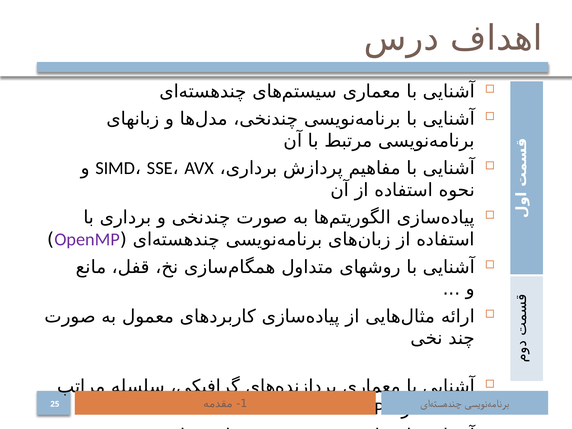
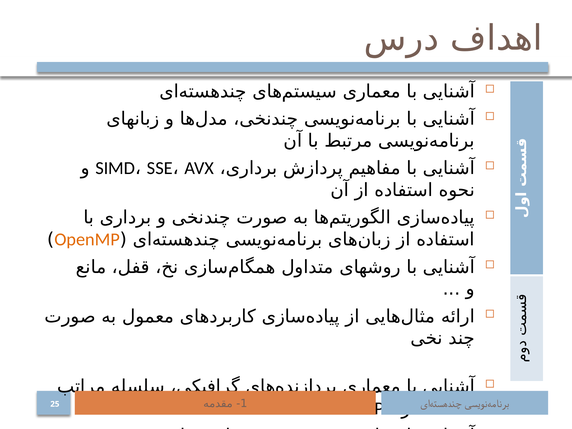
OpenMP colour: purple -> orange
